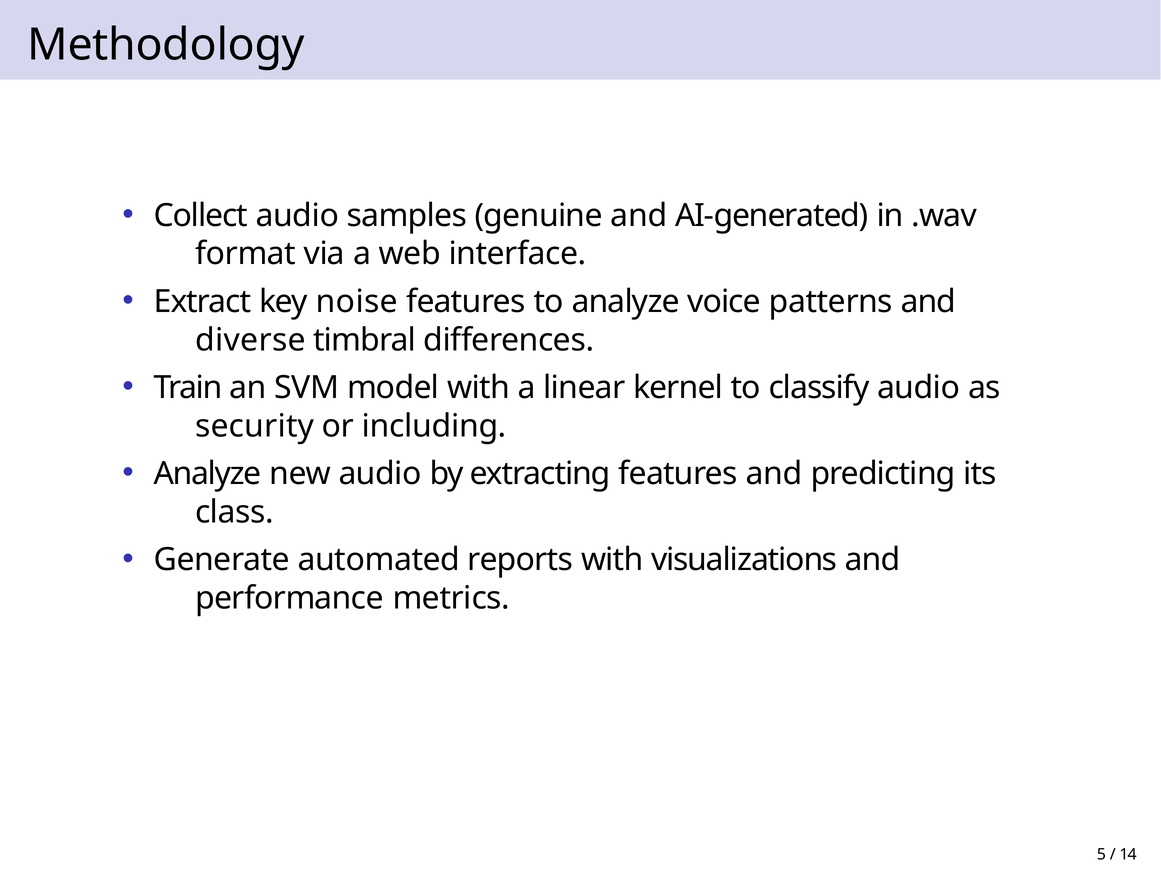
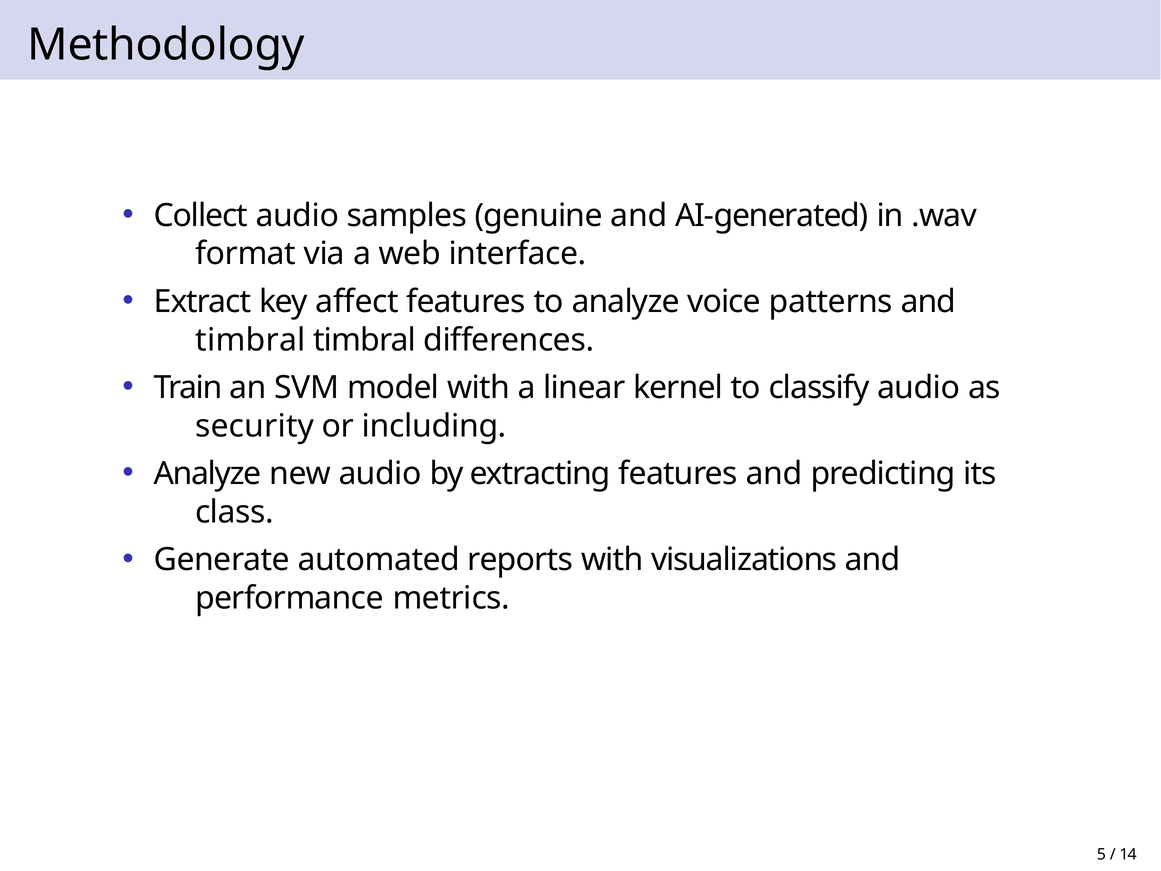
noise: noise -> affect
diverse at (250, 340): diverse -> timbral
